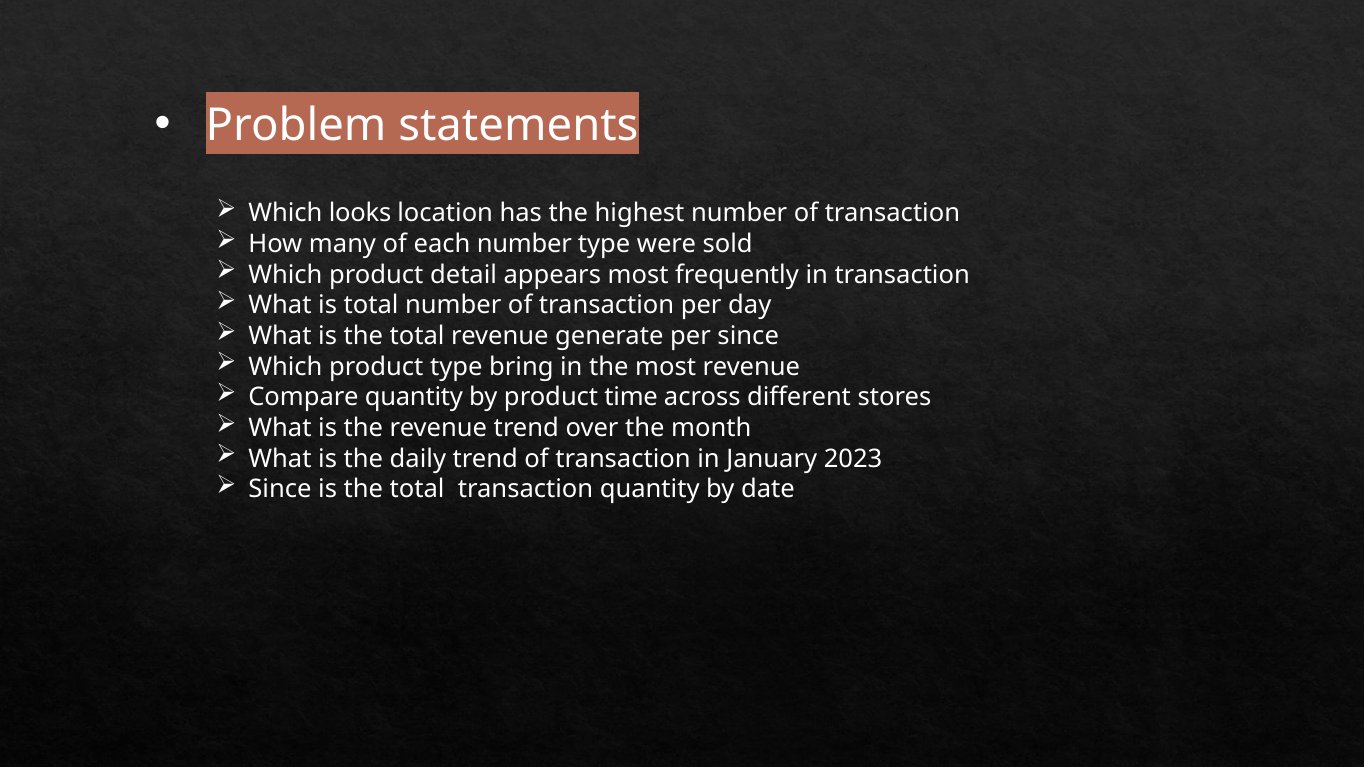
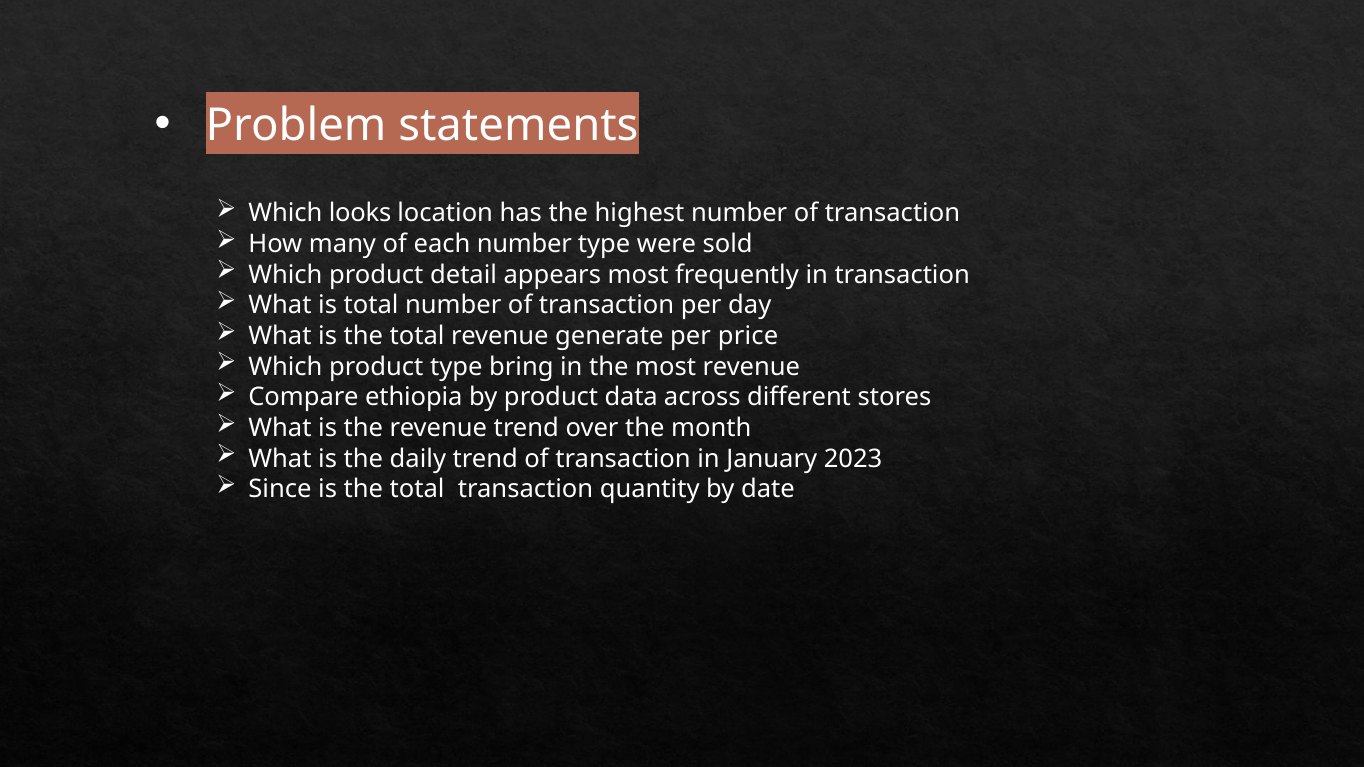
per since: since -> price
Compare quantity: quantity -> ethiopia
time: time -> data
